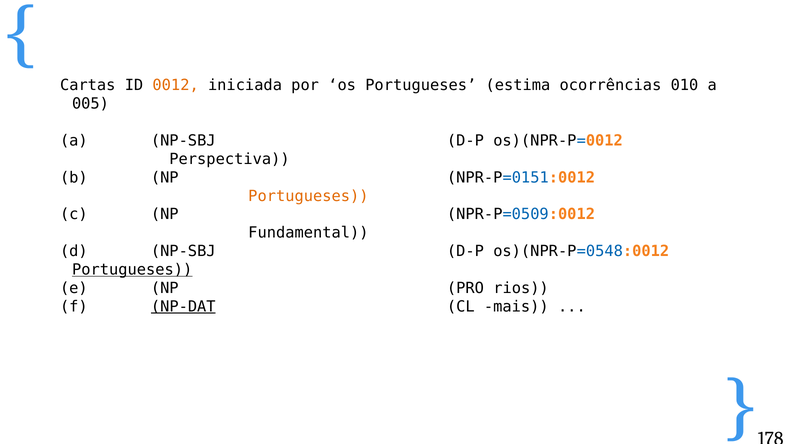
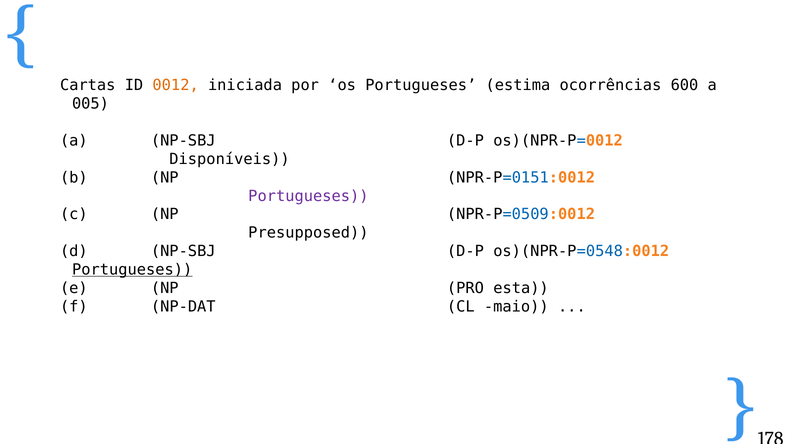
010: 010 -> 600
Perspectiva: Perspectiva -> Disponíveis
Portugueses at (308, 196) colour: orange -> purple
Fundamental: Fundamental -> Presupposed
rios: rios -> esta
NP-DAT underline: present -> none
mais: mais -> maio
